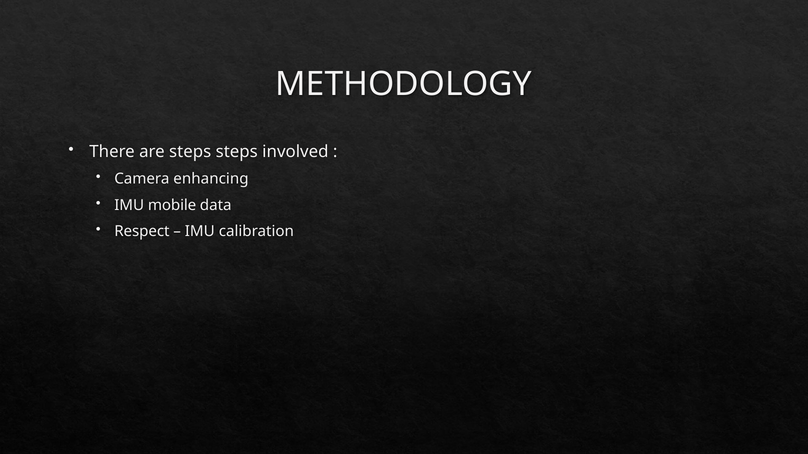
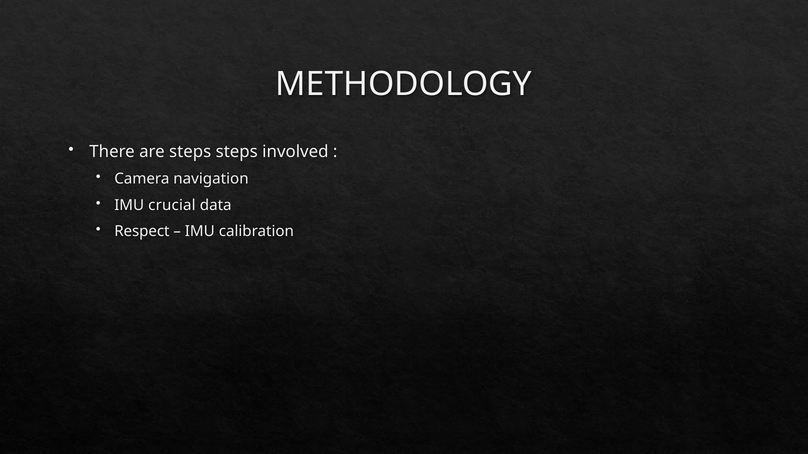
enhancing: enhancing -> navigation
mobile: mobile -> crucial
